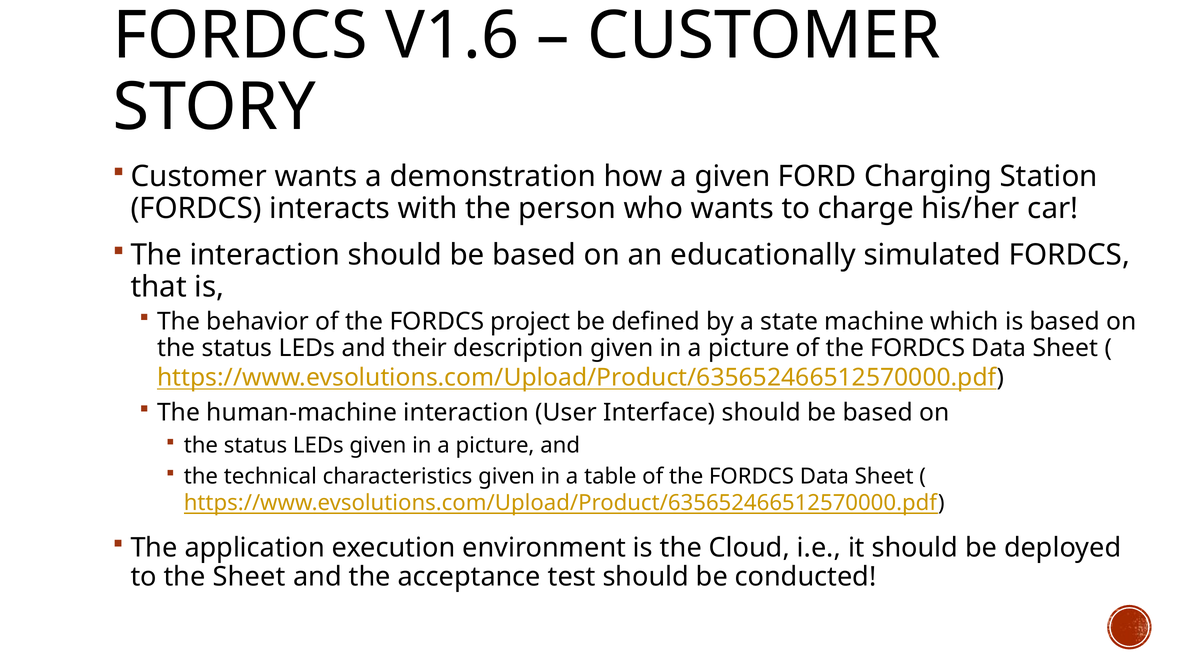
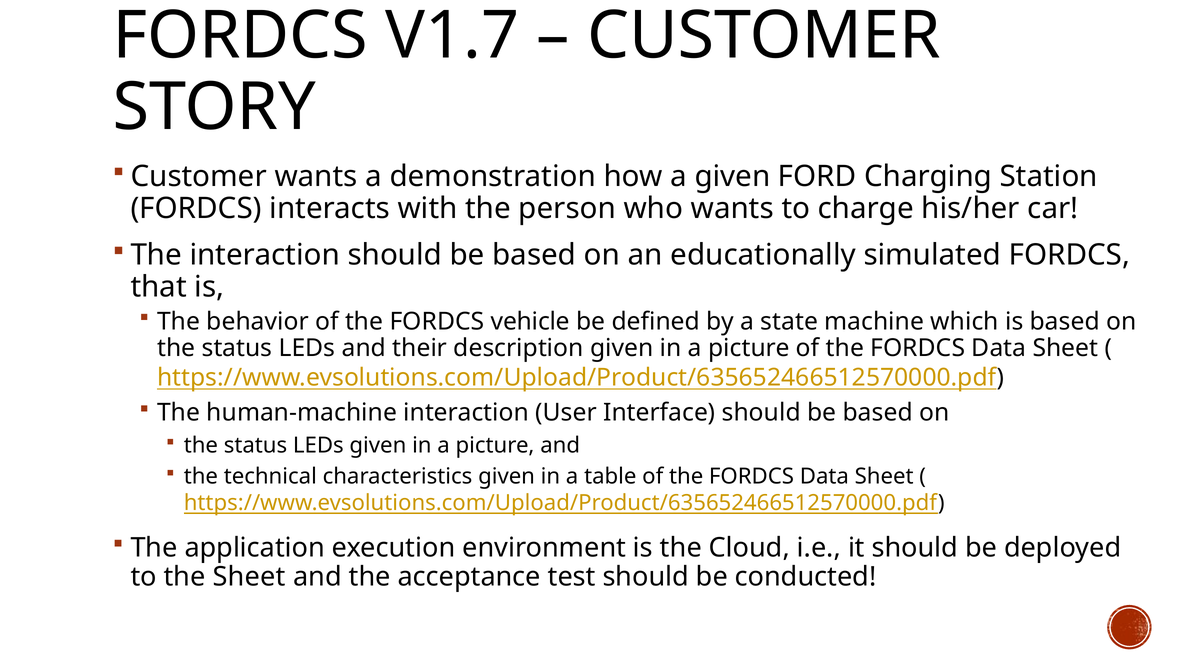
V1.6: V1.6 -> V1.7
project: project -> vehicle
